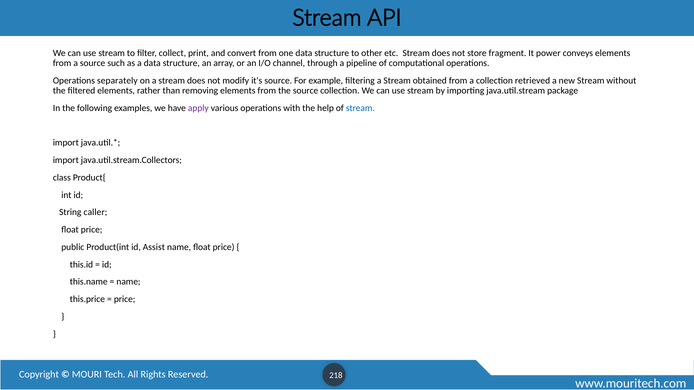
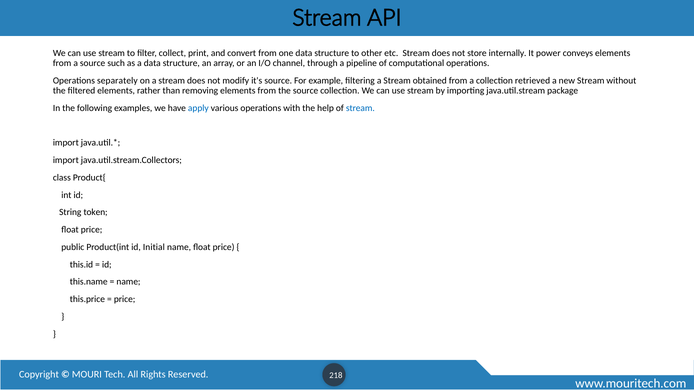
fragment: fragment -> internally
apply colour: purple -> blue
caller: caller -> token
Assist: Assist -> Initial
